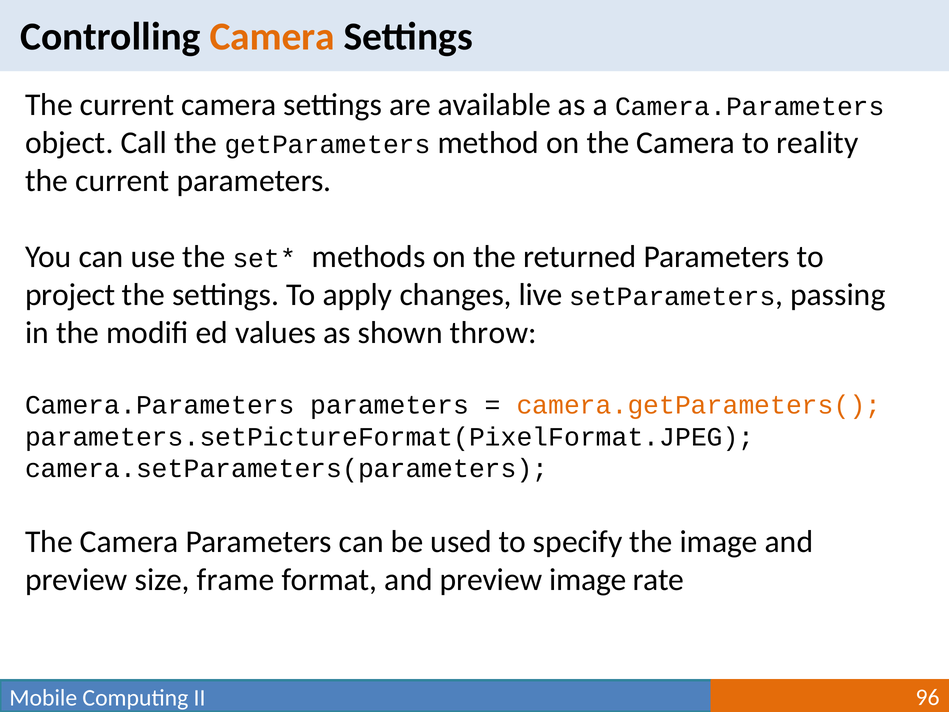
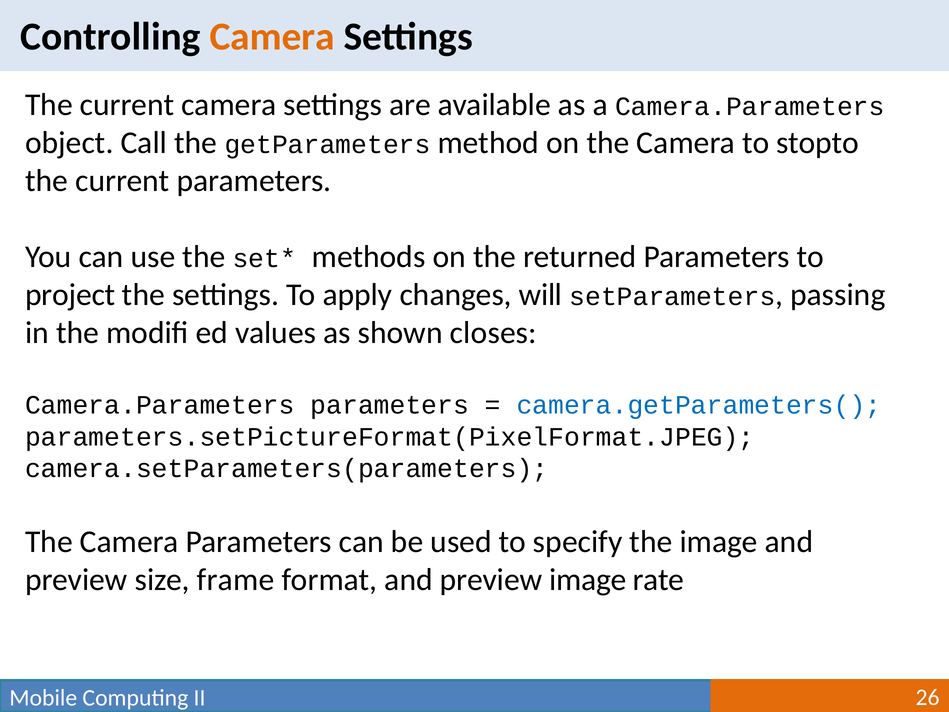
reality: reality -> stopto
live: live -> will
throw: throw -> closes
camera.getParameters( colour: orange -> blue
96: 96 -> 26
